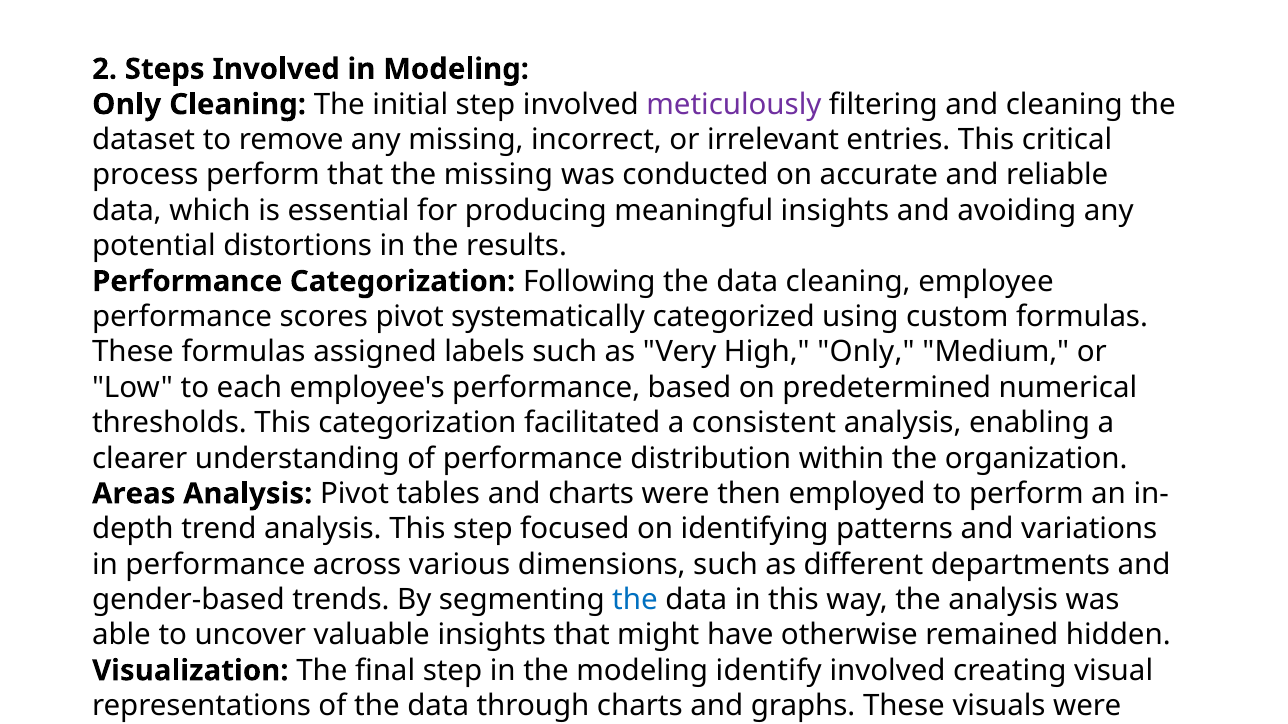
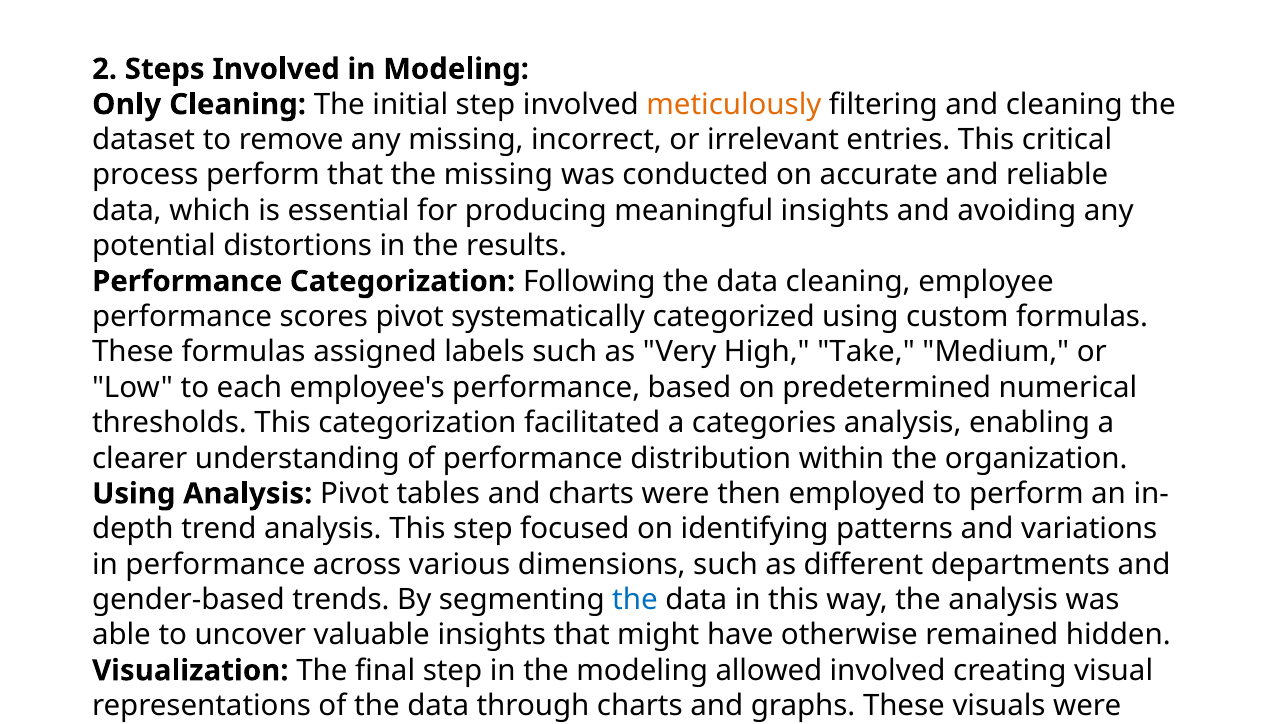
meticulously colour: purple -> orange
High Only: Only -> Take
consistent: consistent -> categories
Areas at (134, 494): Areas -> Using
identify: identify -> allowed
